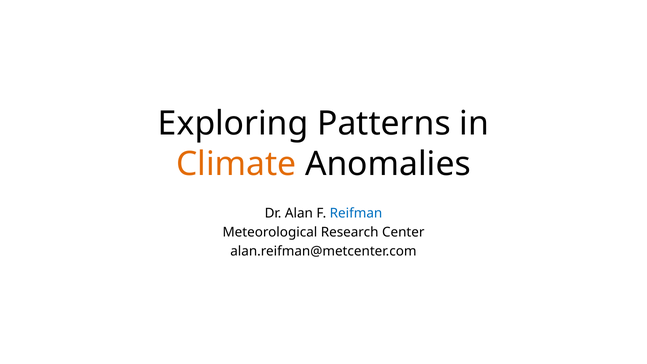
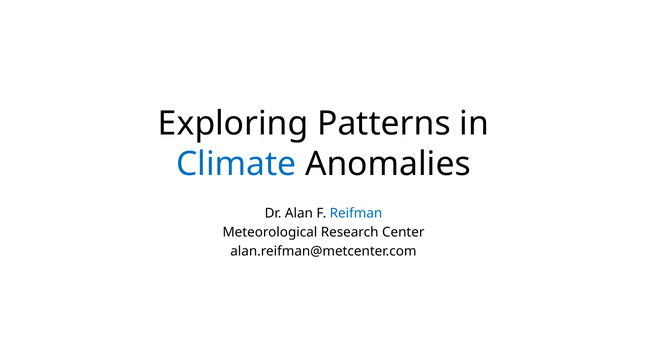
Climate colour: orange -> blue
